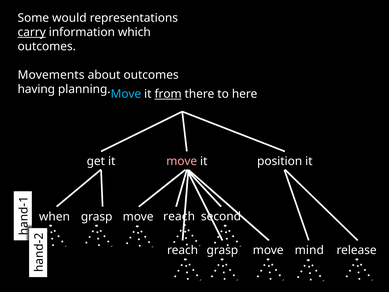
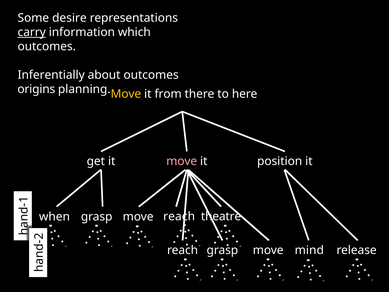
would: would -> desire
Movements: Movements -> Inferentially
having: having -> origins
Move at (126, 94) colour: light blue -> yellow
from underline: present -> none
second: second -> theatre
